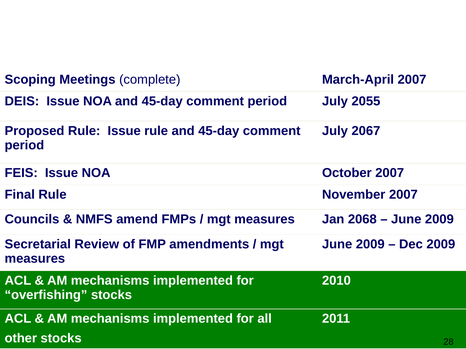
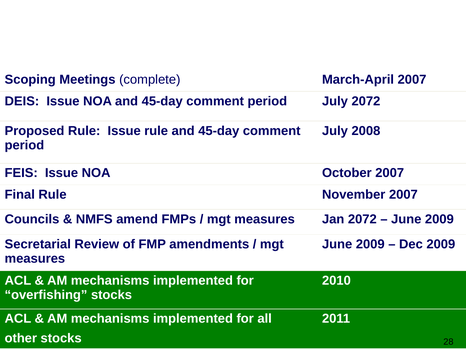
July 2055: 2055 -> 2072
2067: 2067 -> 2008
Jan 2068: 2068 -> 2072
